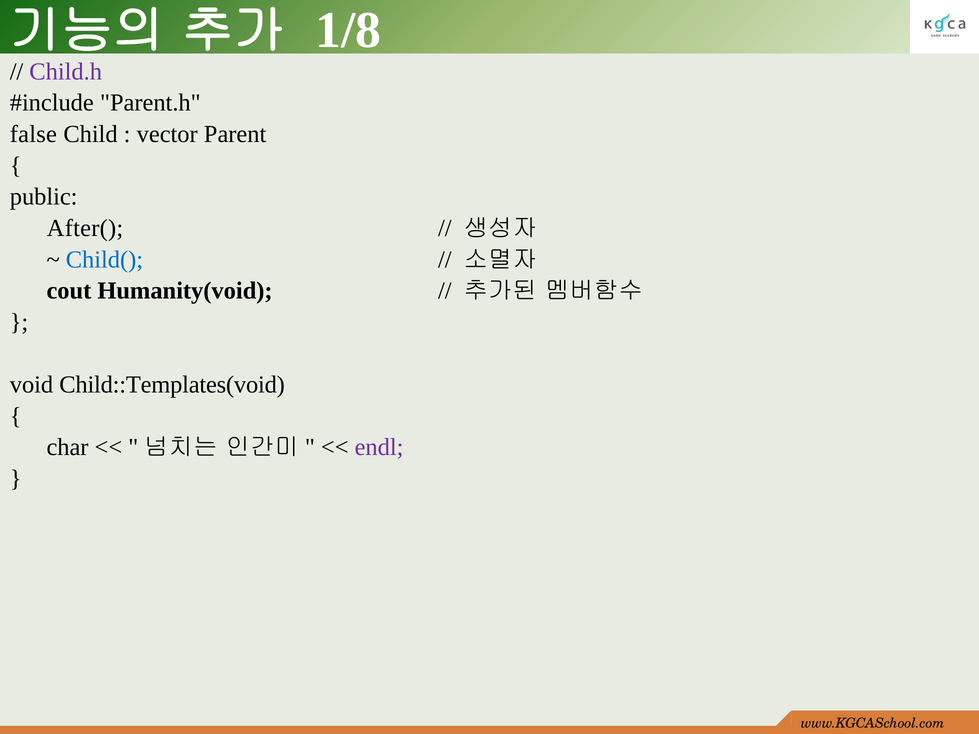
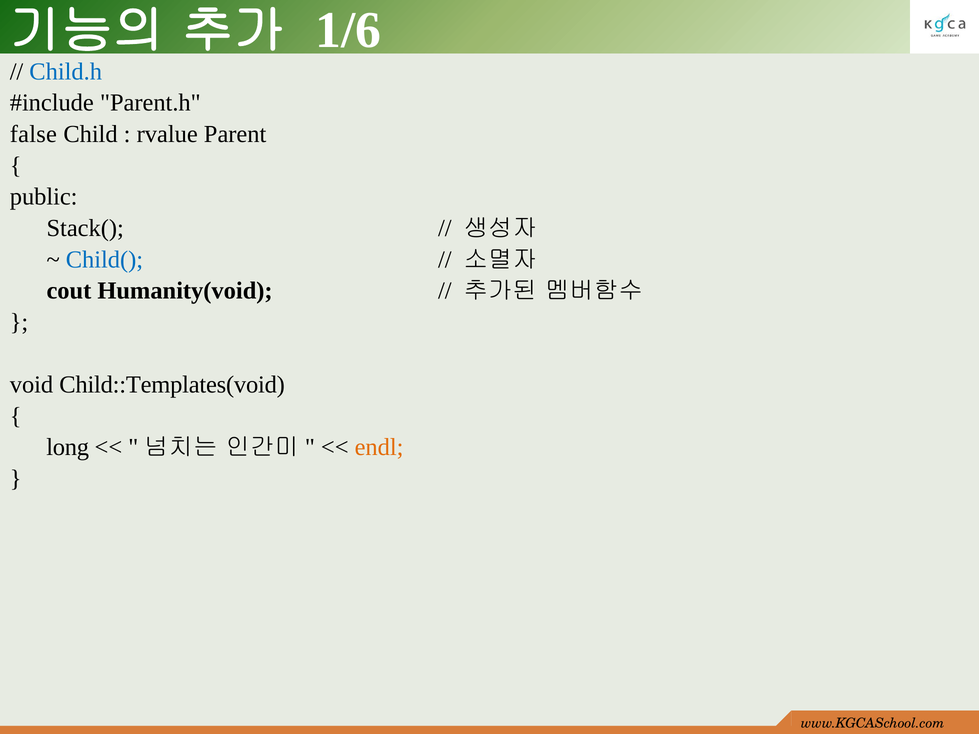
1/8: 1/8 -> 1/6
Child.h colour: purple -> blue
vector: vector -> rvalue
After(: After( -> Stack(
char: char -> long
endl colour: purple -> orange
